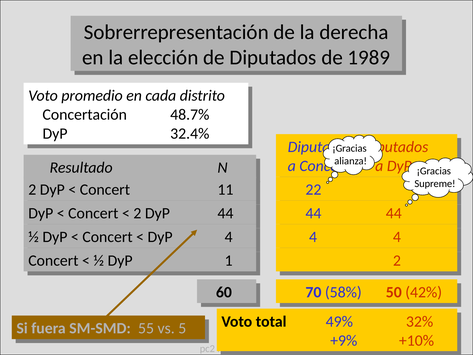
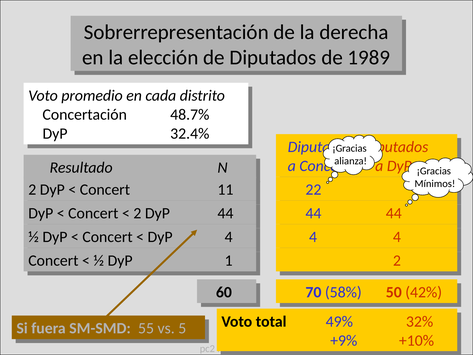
Supreme: Supreme -> Mínimos
